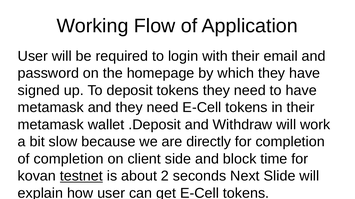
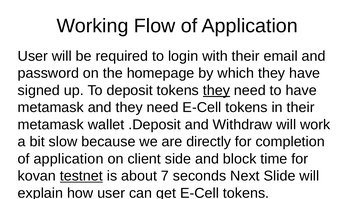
they at (216, 91) underline: none -> present
completion at (69, 159): completion -> application
2: 2 -> 7
